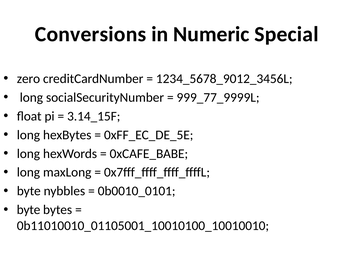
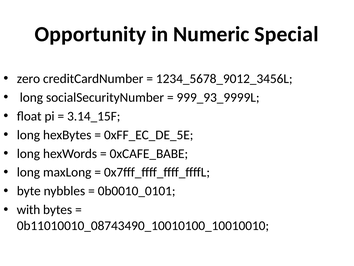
Conversions: Conversions -> Opportunity
999_77_9999L: 999_77_9999L -> 999_93_9999L
byte at (29, 209): byte -> with
0b11010010_01105001_10010100_10010010: 0b11010010_01105001_10010100_10010010 -> 0b11010010_08743490_10010100_10010010
